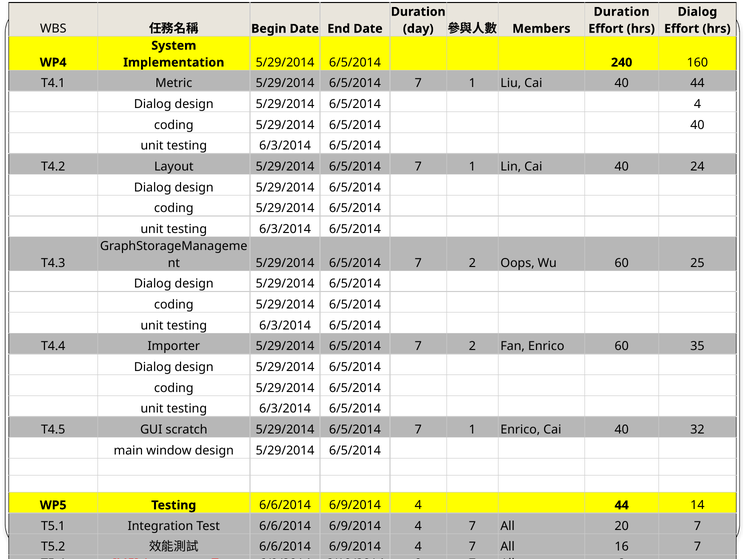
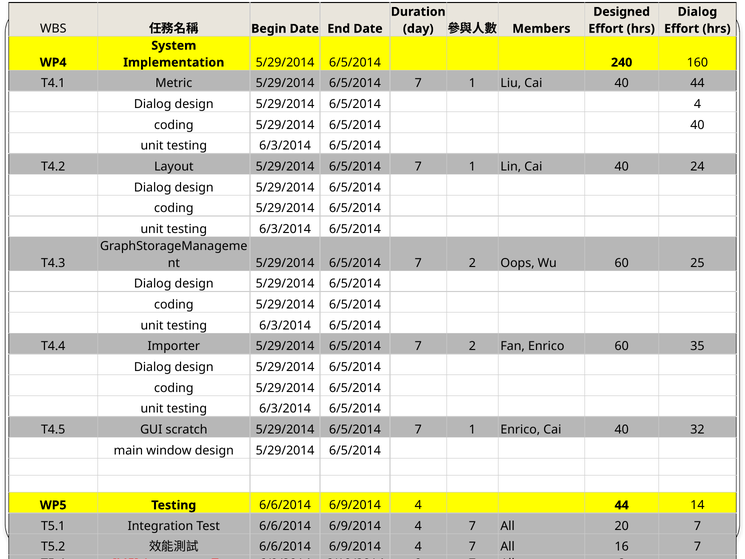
Duration at (622, 12): Duration -> Designed
